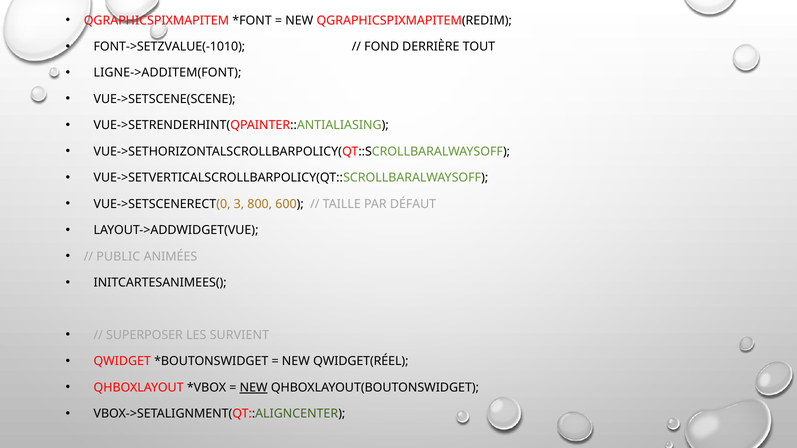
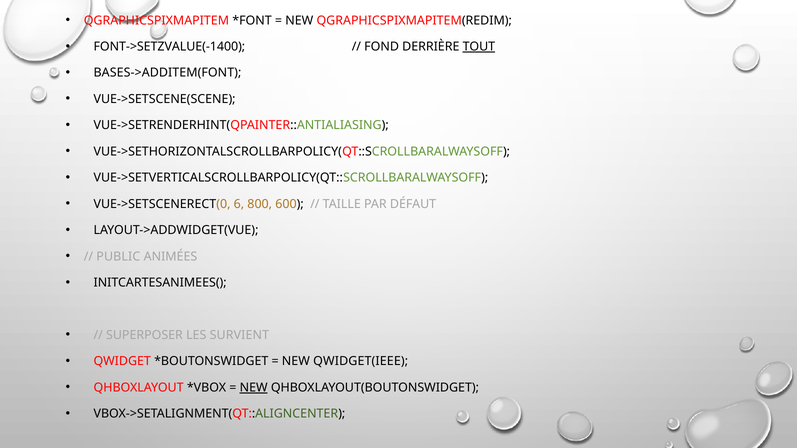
FONT->SETZVALUE(-1010: FONT->SETZVALUE(-1010 -> FONT->SETZVALUE(-1400
TOUT underline: none -> present
LIGNE->ADDITEM(FONT: LIGNE->ADDITEM(FONT -> BASES->ADDITEM(FONT
3: 3 -> 6
QWIDGET(RÉEL: QWIDGET(RÉEL -> QWIDGET(IEEE
